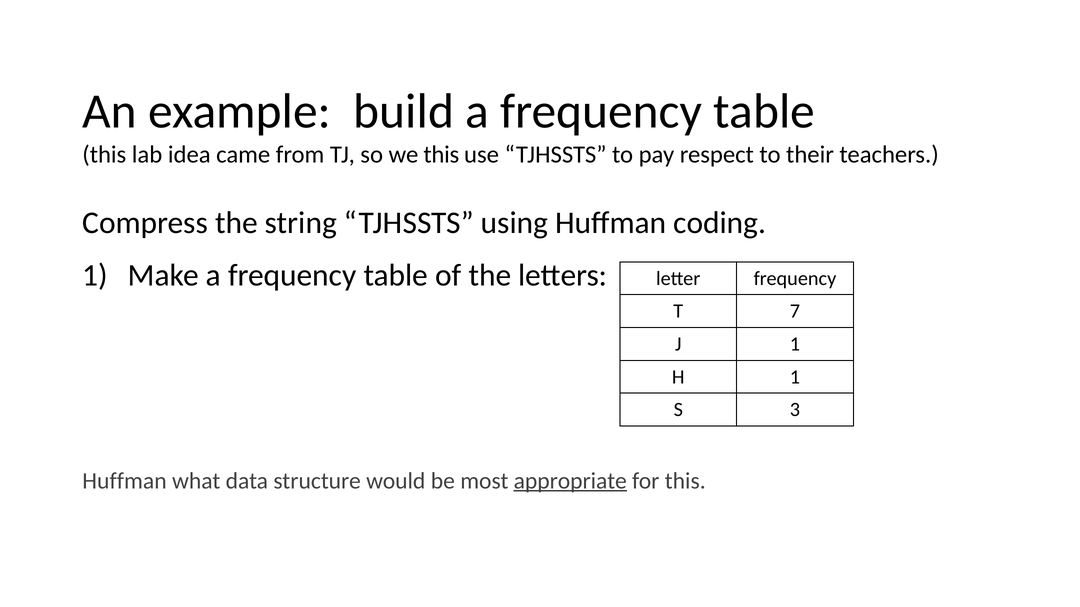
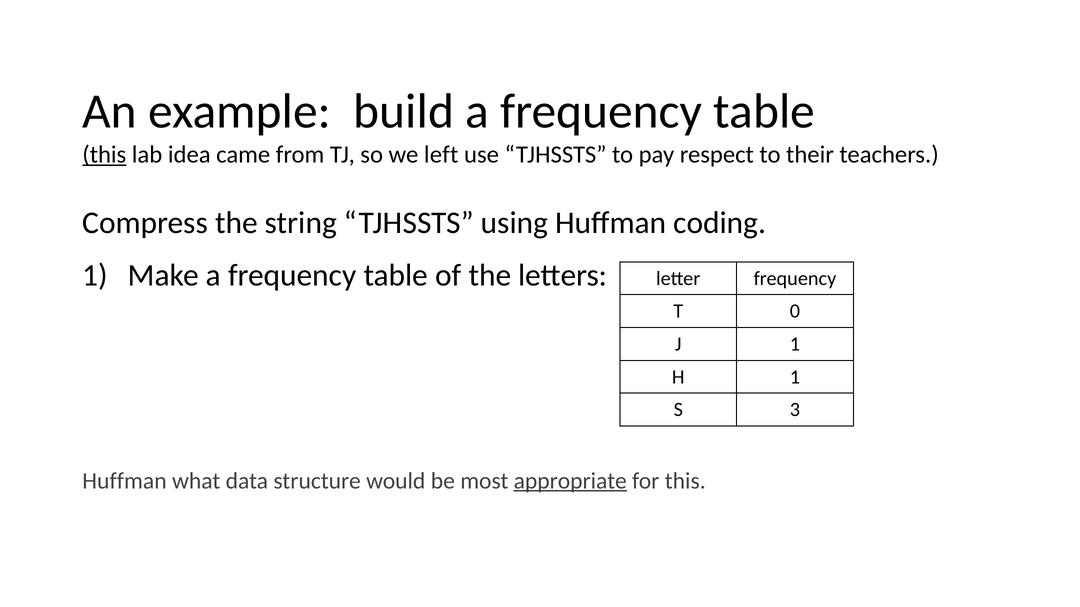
this at (104, 155) underline: none -> present
we this: this -> left
7: 7 -> 0
